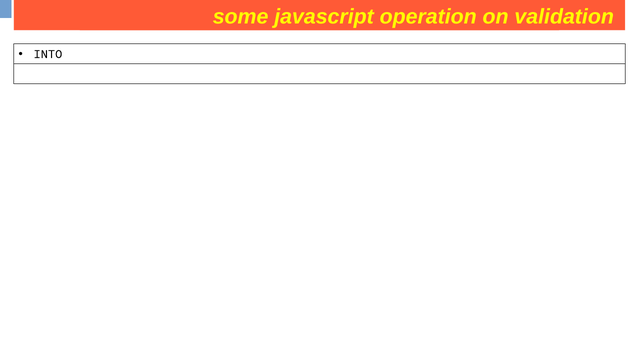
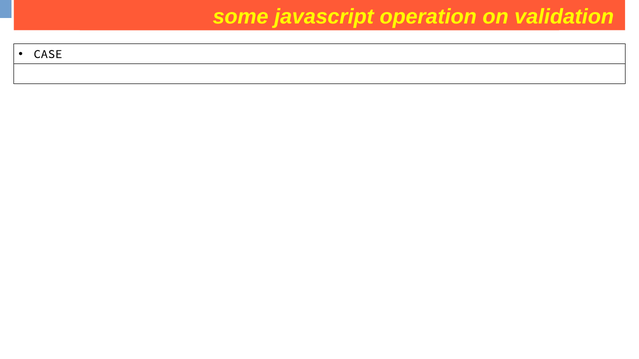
INTO: INTO -> CASE
